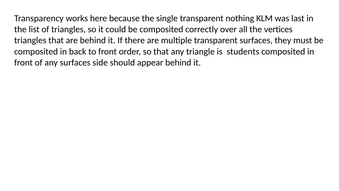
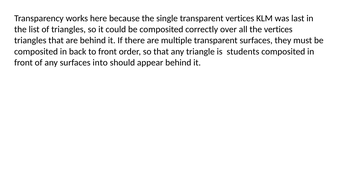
transparent nothing: nothing -> vertices
side: side -> into
